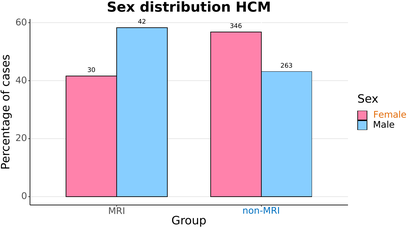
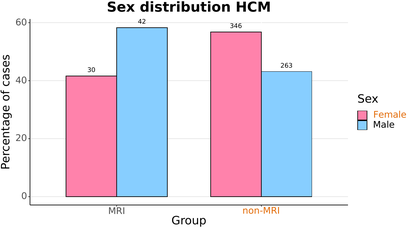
non-MRI colour: blue -> orange
